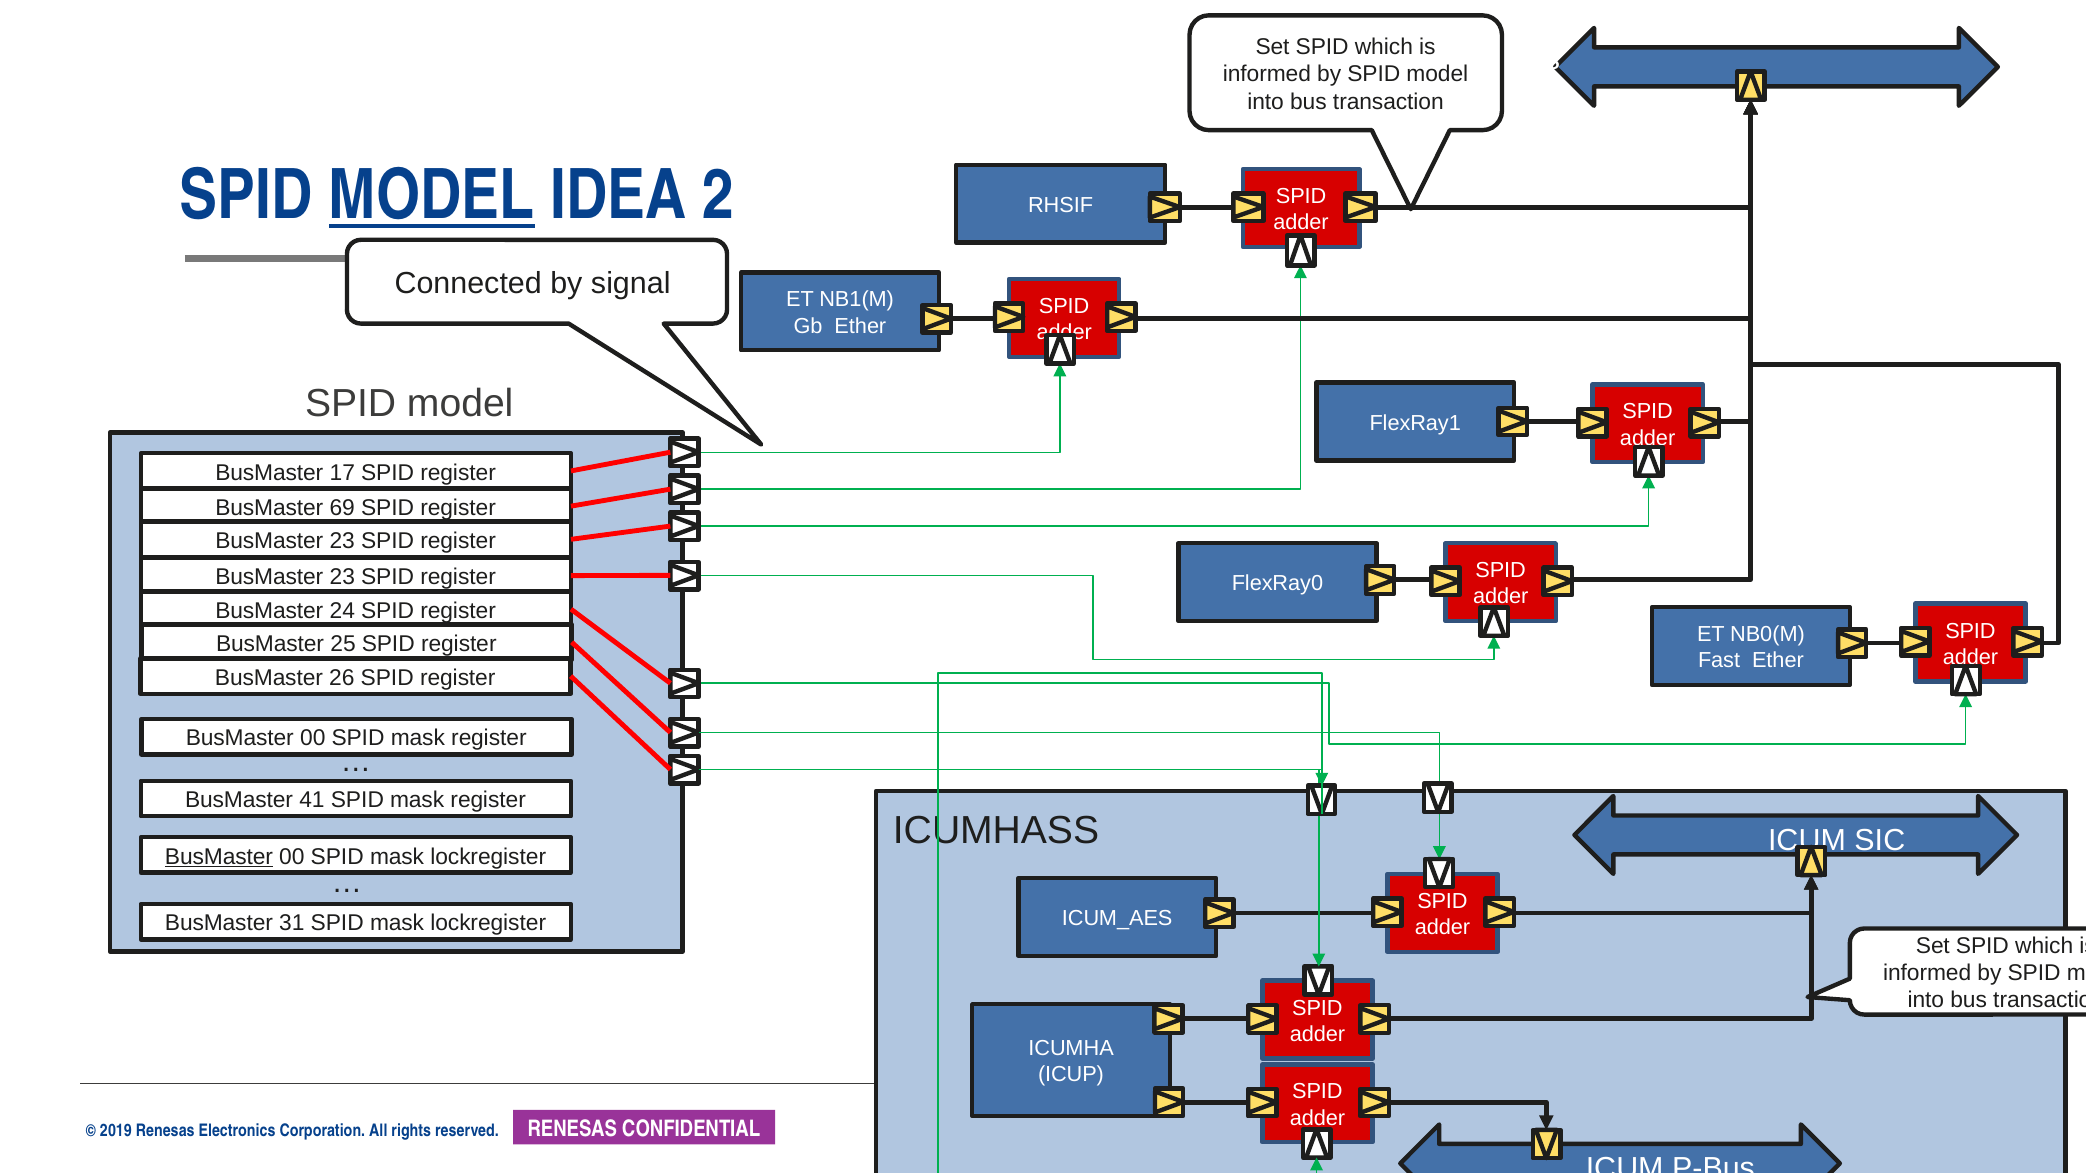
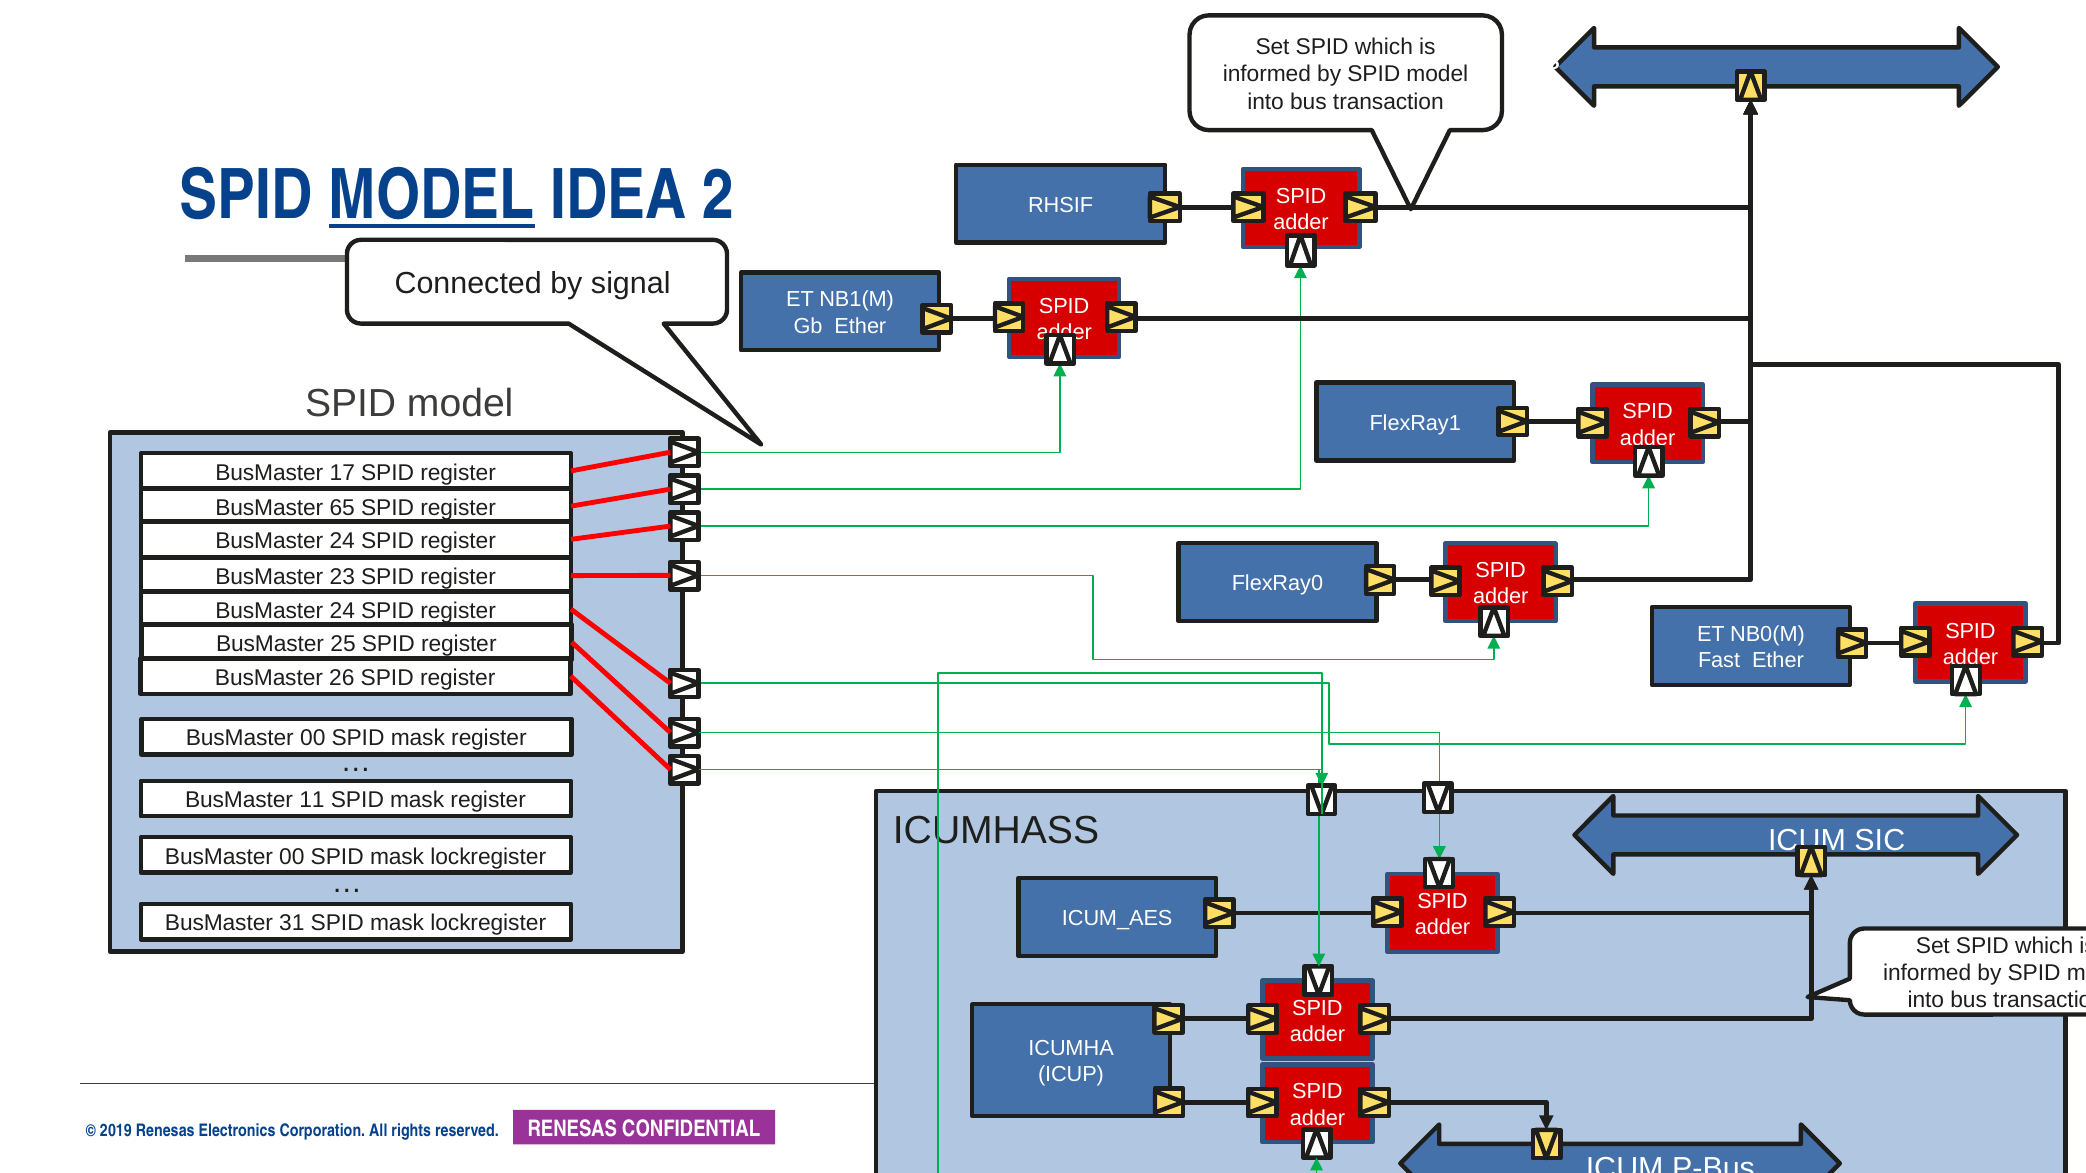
69: 69 -> 65
23 at (342, 541): 23 -> 24
41: 41 -> 11
BusMaster at (219, 857) underline: present -> none
